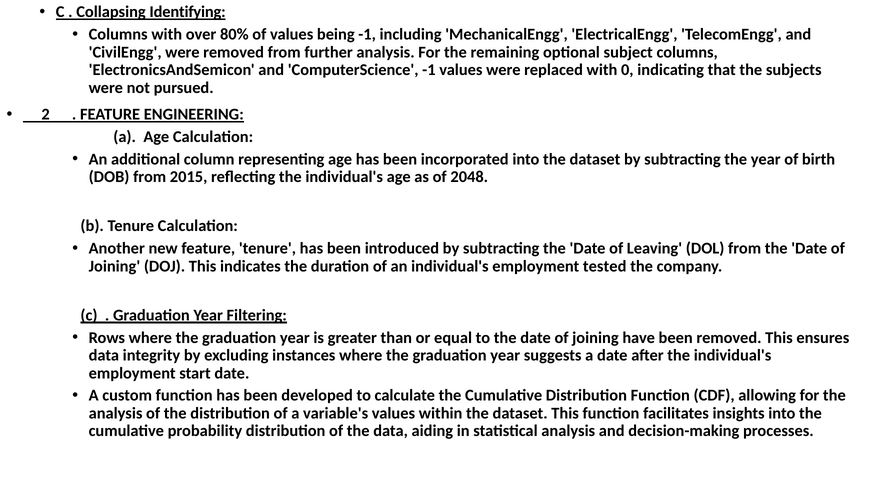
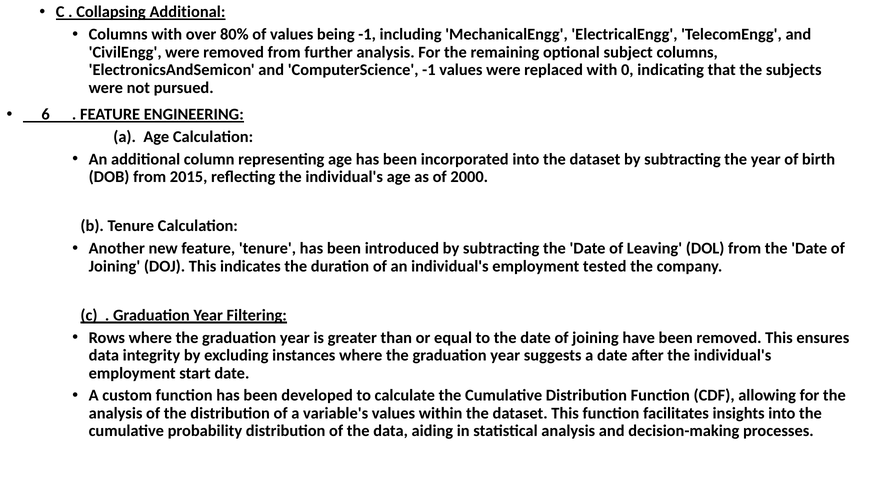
Collapsing Identifying: Identifying -> Additional
2: 2 -> 6
2048: 2048 -> 2000
